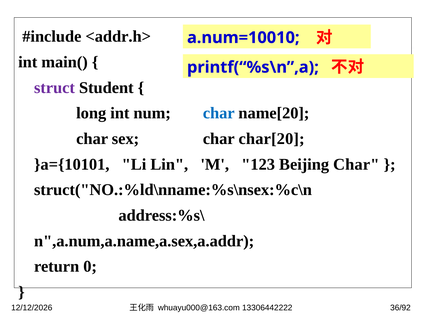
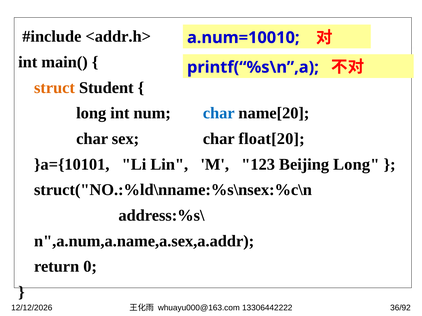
struct colour: purple -> orange
char[20: char[20 -> float[20
Beijing Char: Char -> Long
